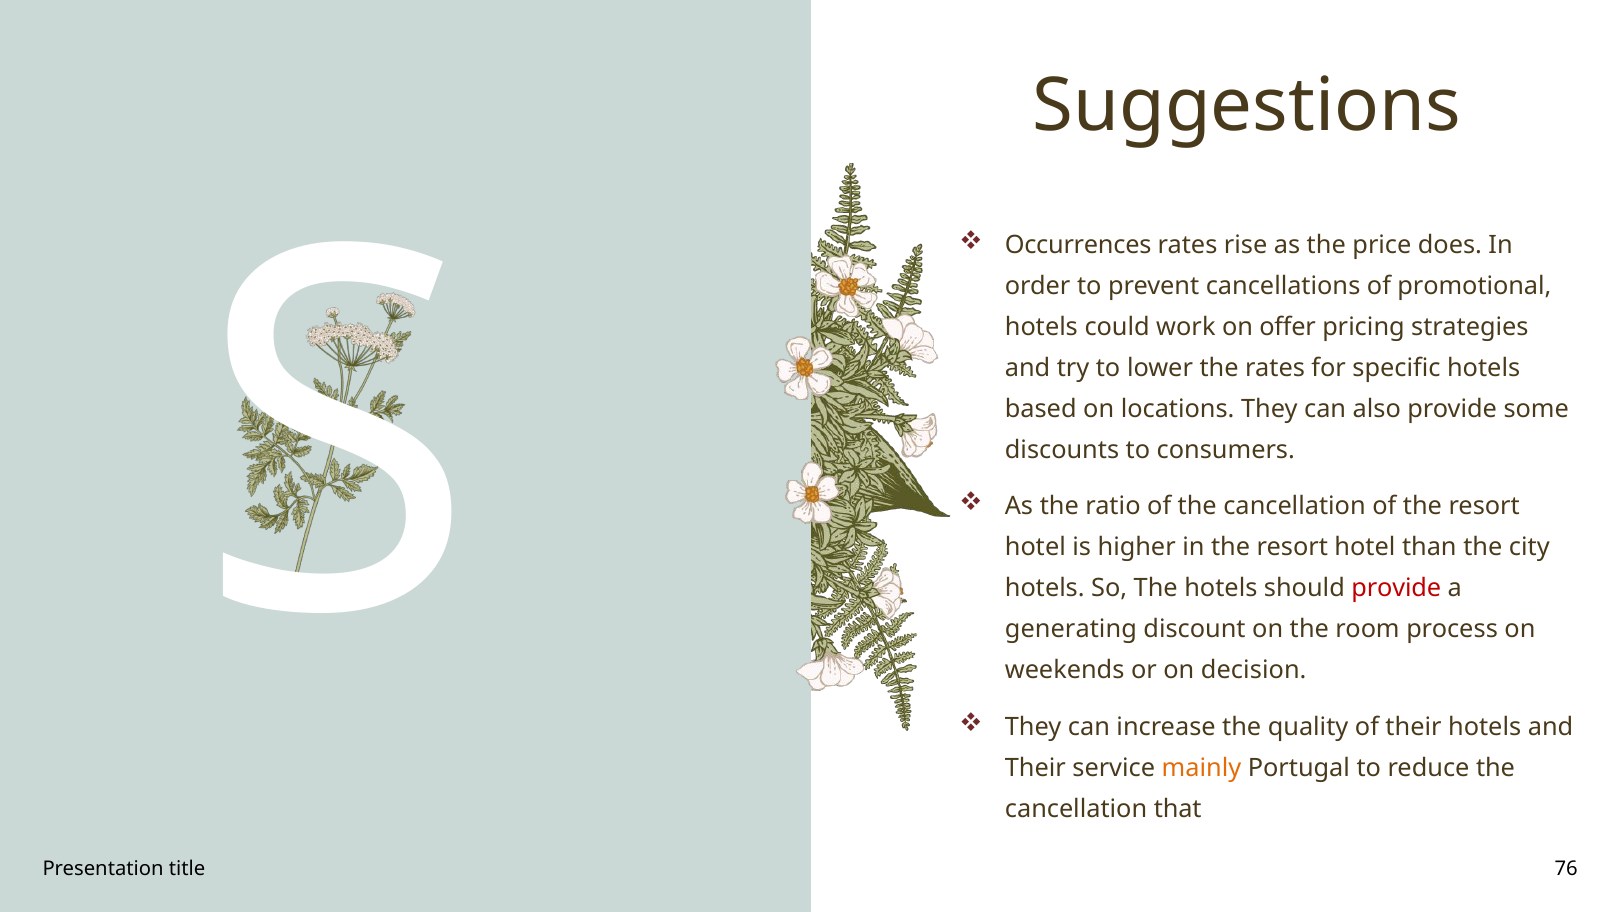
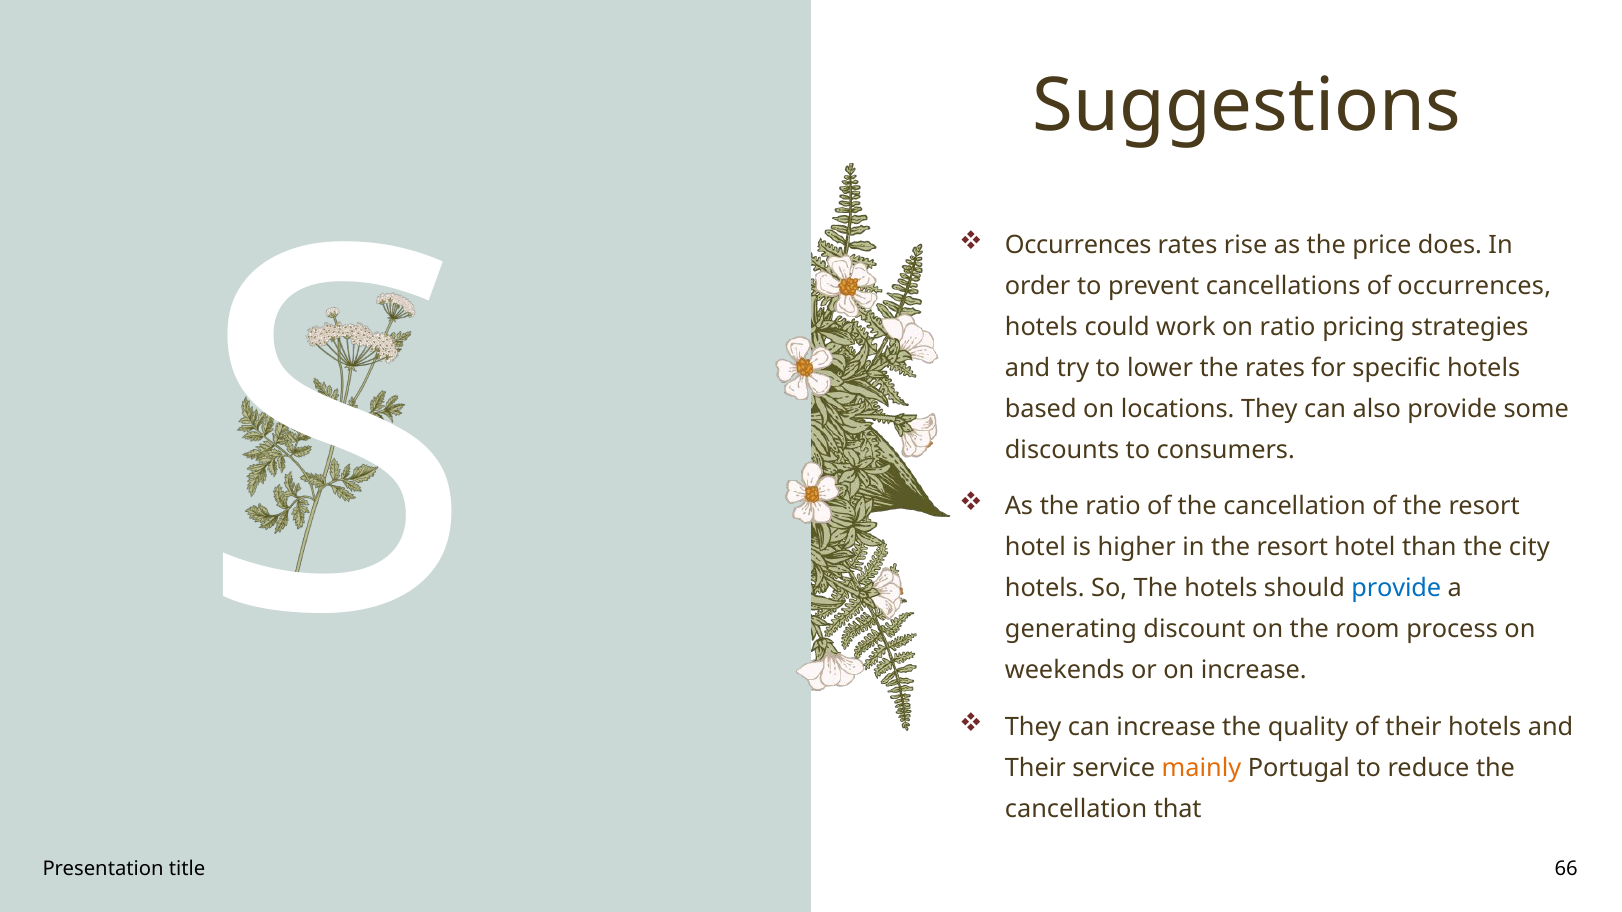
of promotional: promotional -> occurrences
on offer: offer -> ratio
provide at (1396, 589) colour: red -> blue
on decision: decision -> increase
76: 76 -> 66
